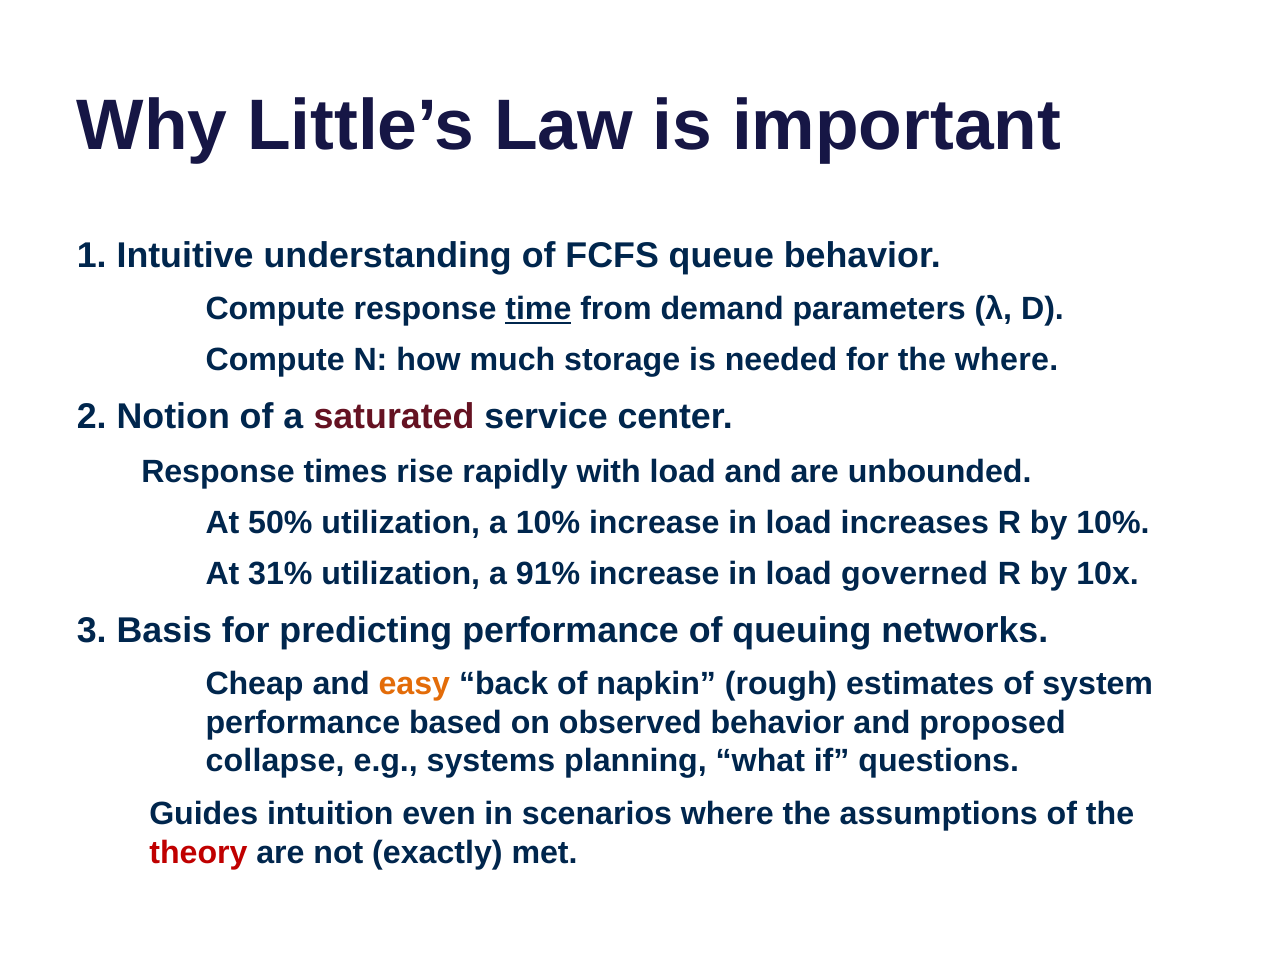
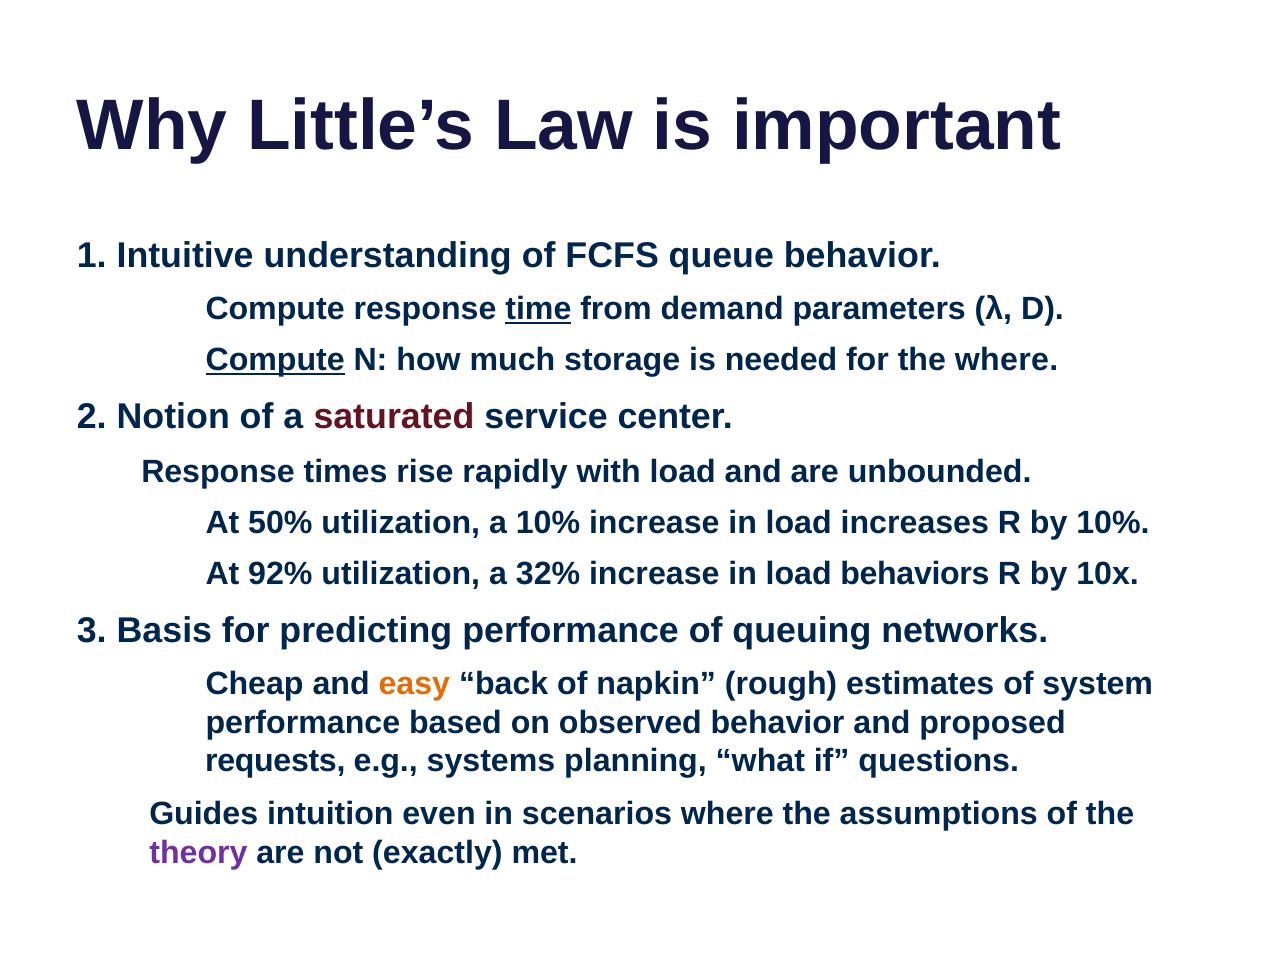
Compute at (275, 360) underline: none -> present
31%: 31% -> 92%
91%: 91% -> 32%
governed: governed -> behaviors
collapse: collapse -> requests
theory colour: red -> purple
